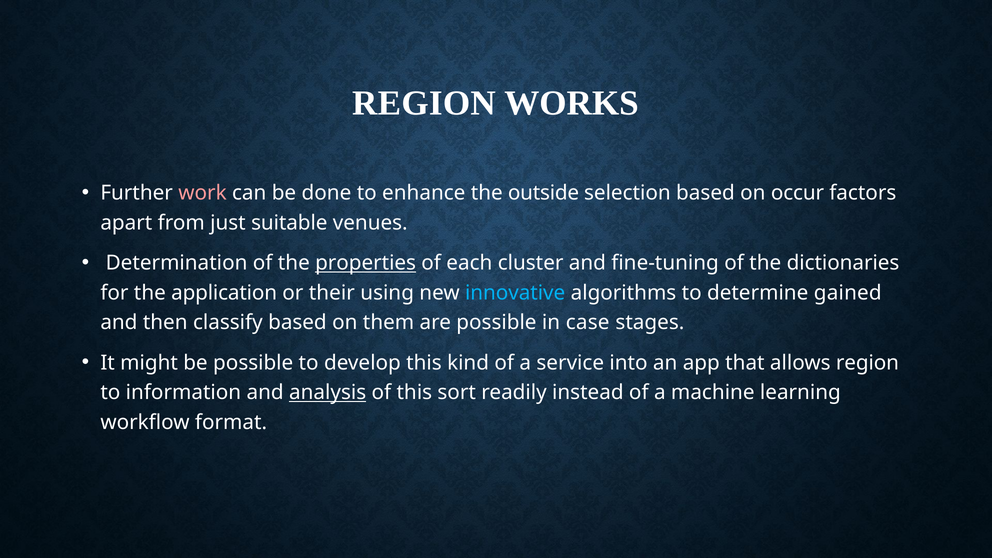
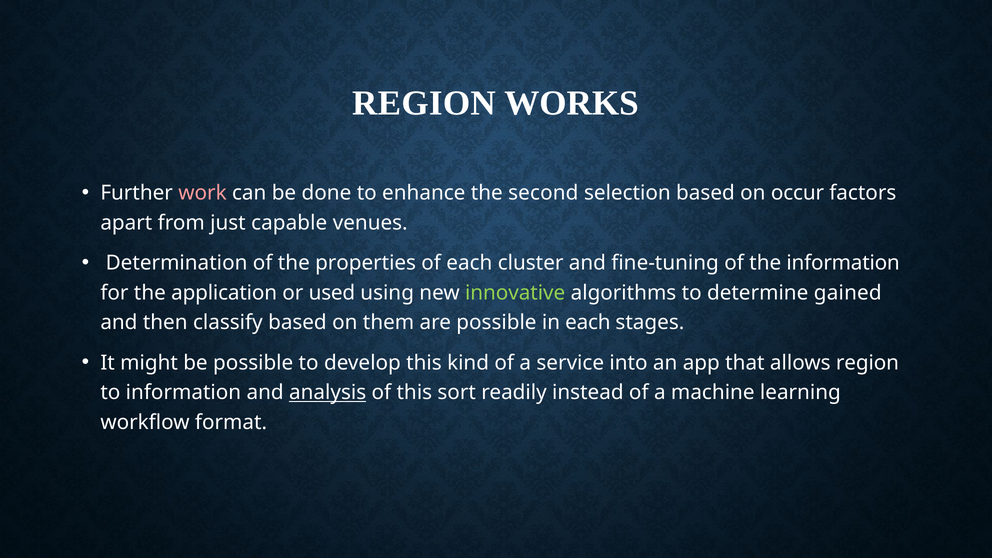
outside: outside -> second
suitable: suitable -> capable
properties underline: present -> none
the dictionaries: dictionaries -> information
their: their -> used
innovative colour: light blue -> light green
in case: case -> each
